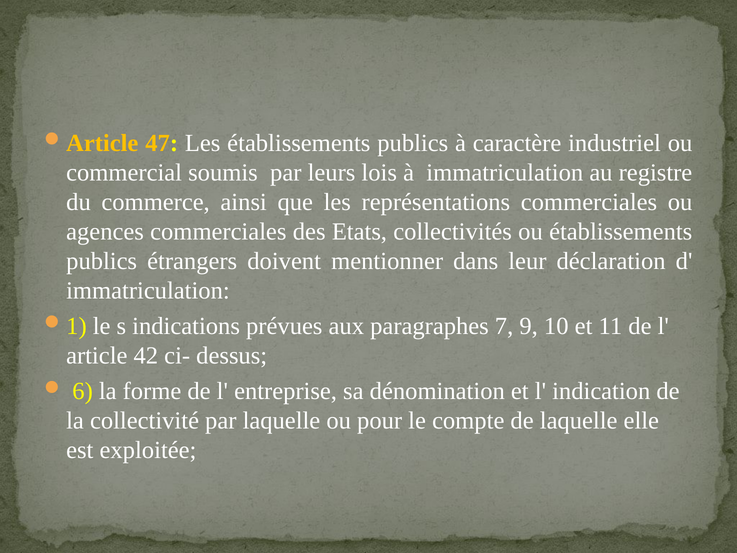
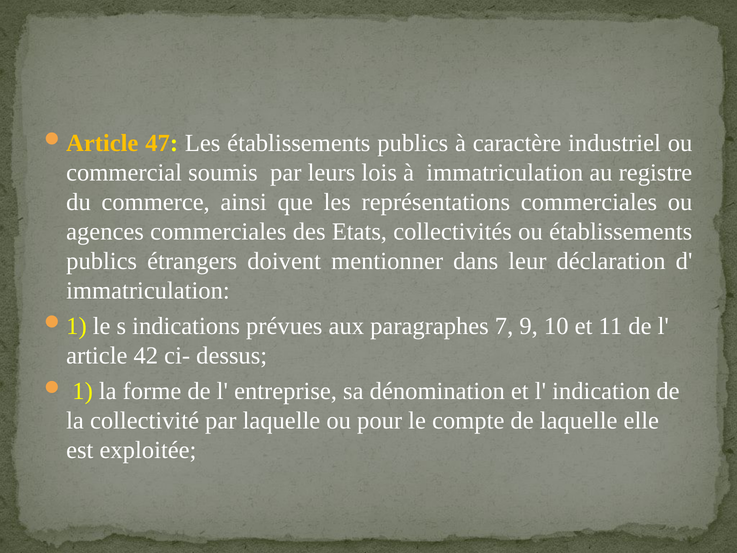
6: 6 -> 1
